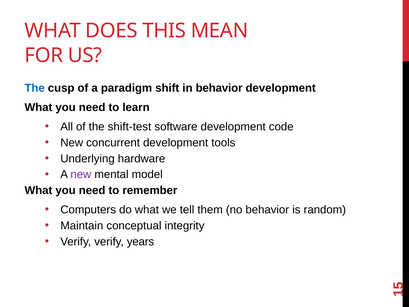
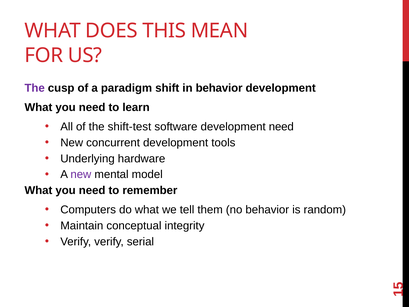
The at (35, 88) colour: blue -> purple
development code: code -> need
years: years -> serial
